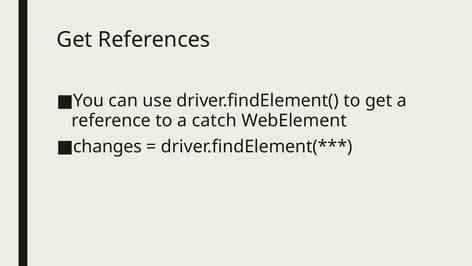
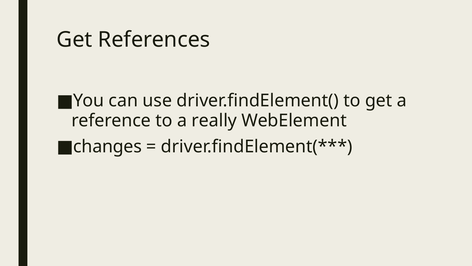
catch: catch -> really
